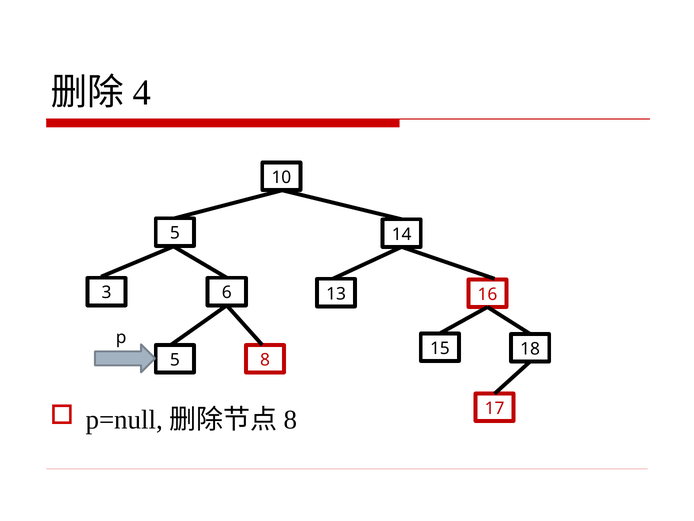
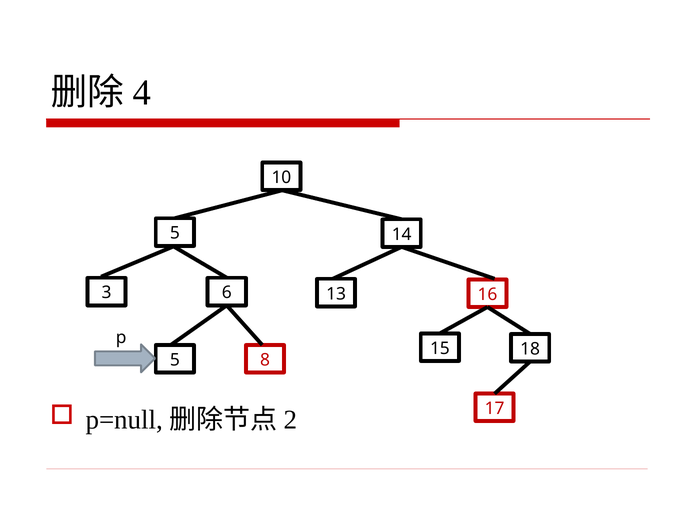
8 at (290, 419): 8 -> 2
